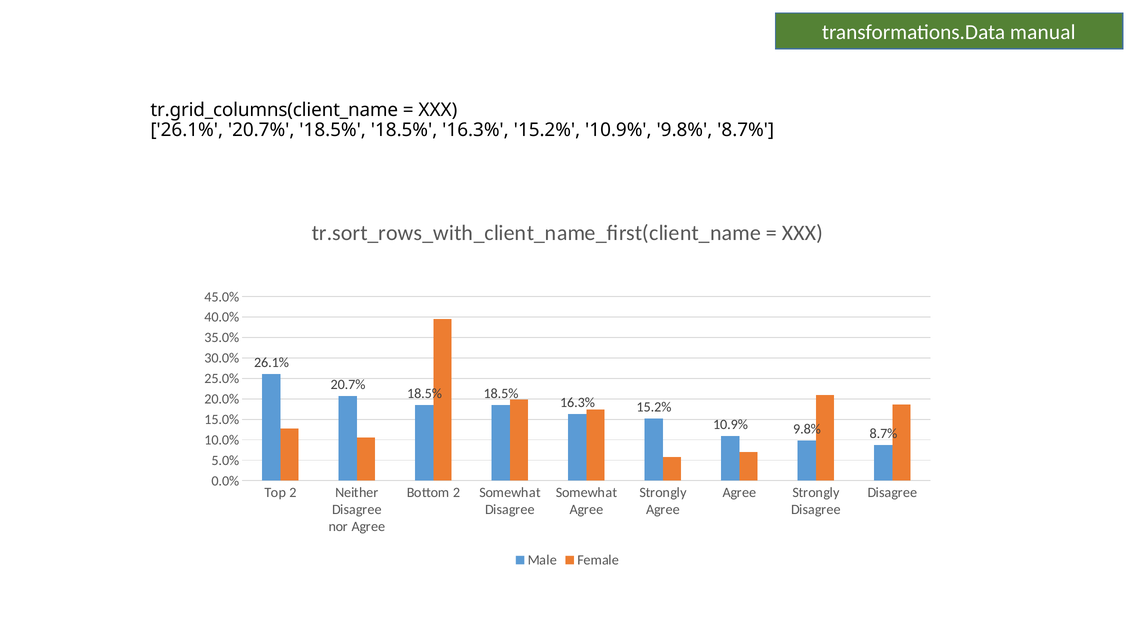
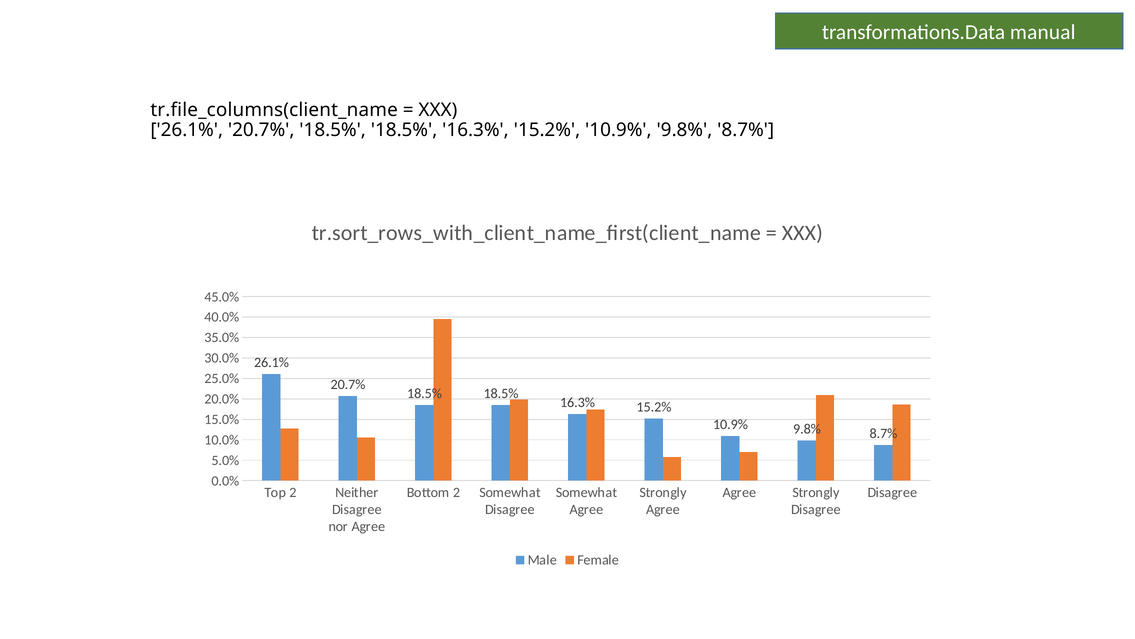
tr.grid_columns(client_name: tr.grid_columns(client_name -> tr.file_columns(client_name
